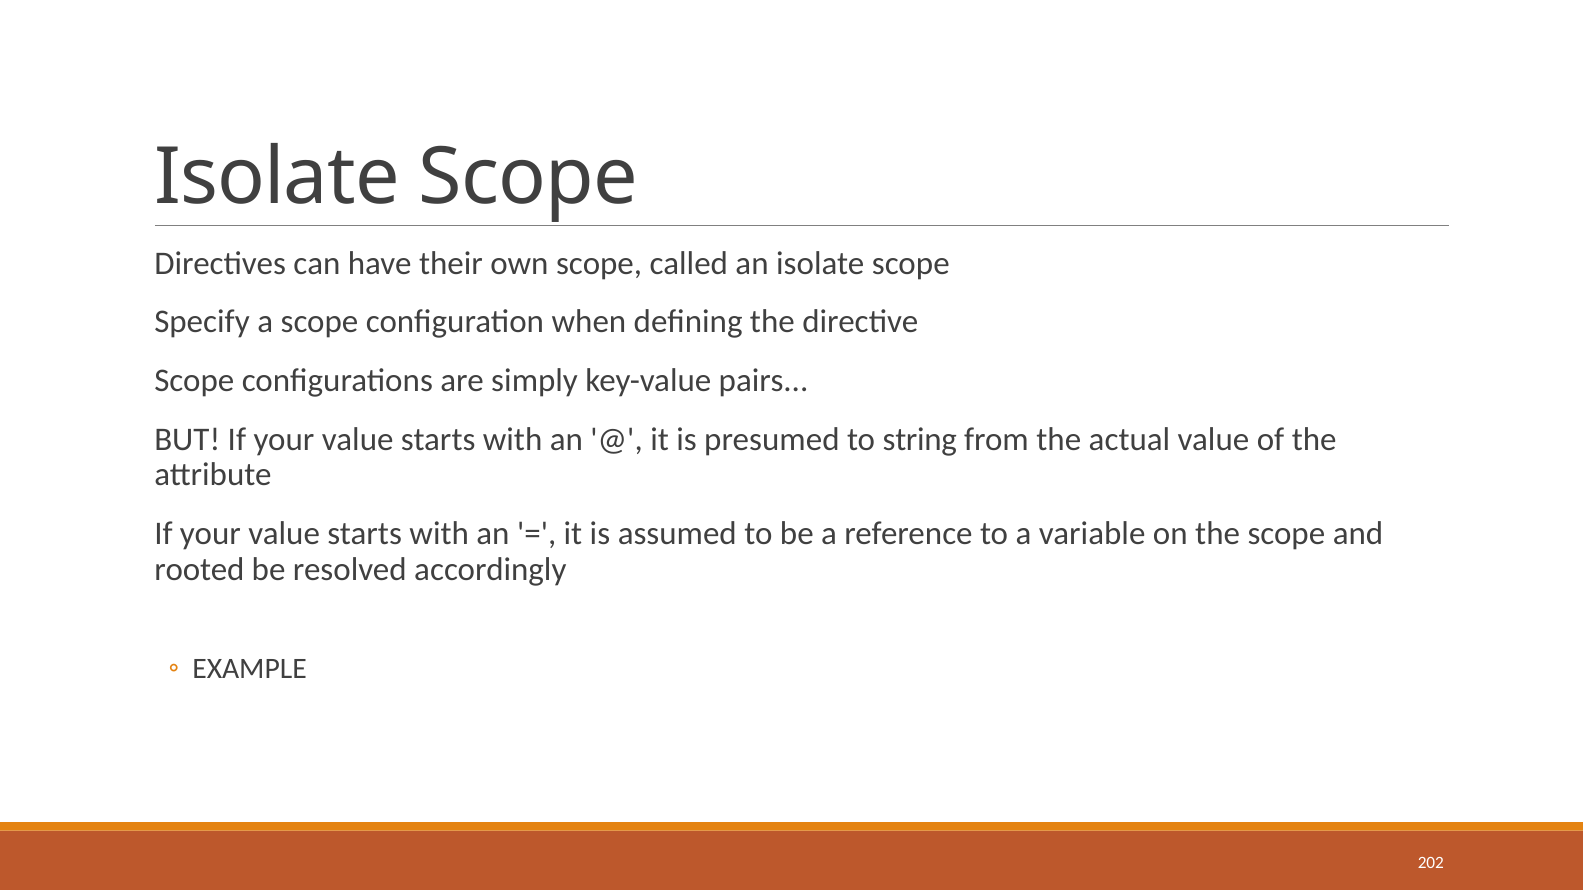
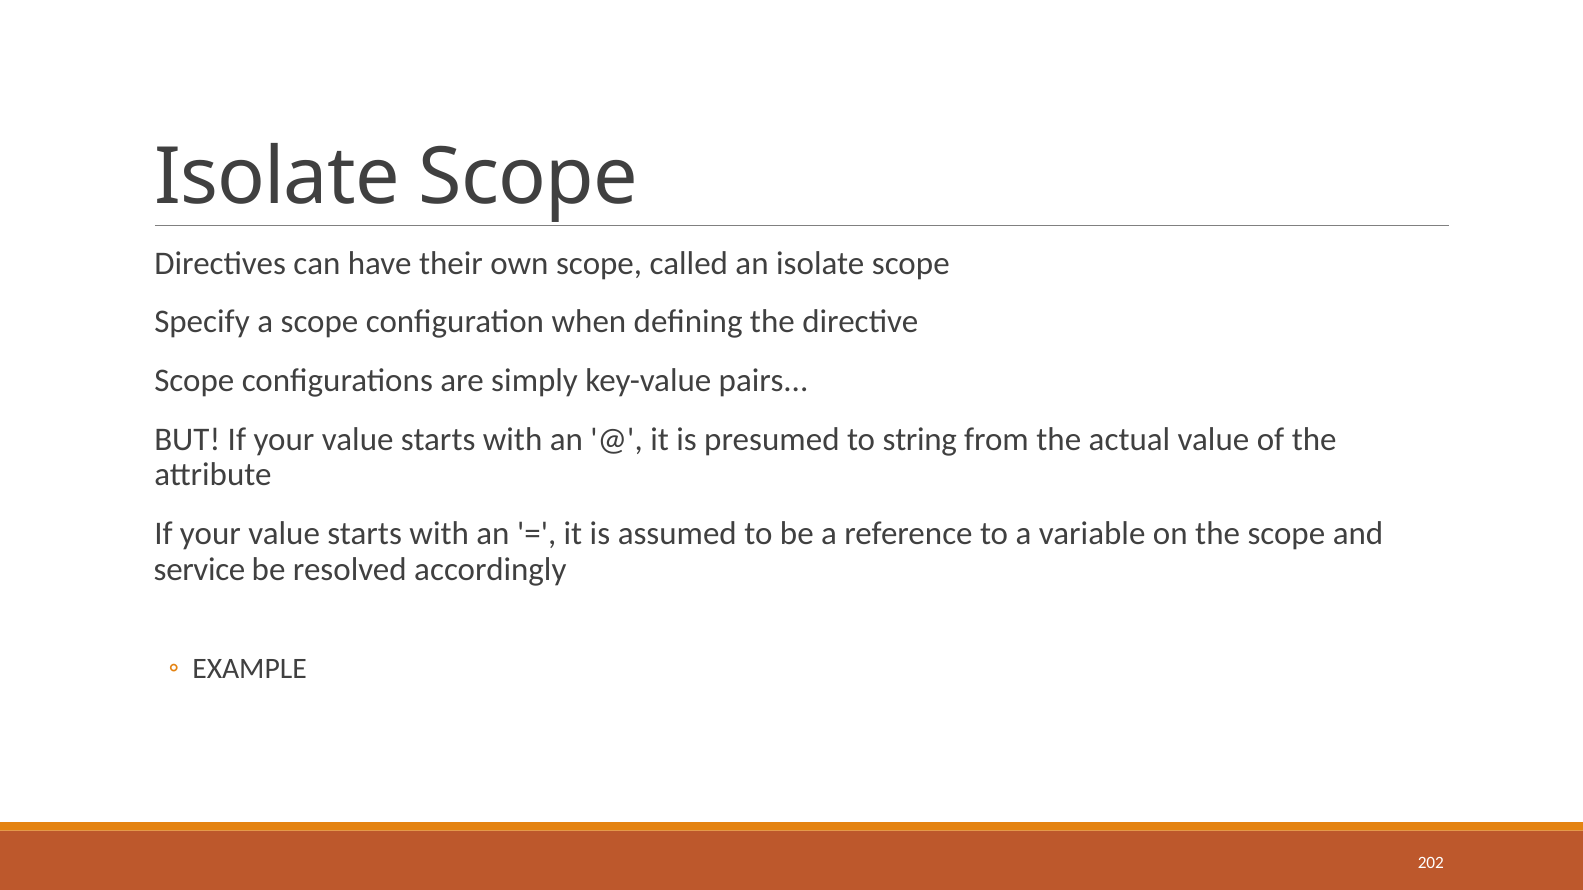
rooted: rooted -> service
